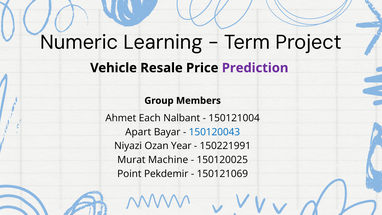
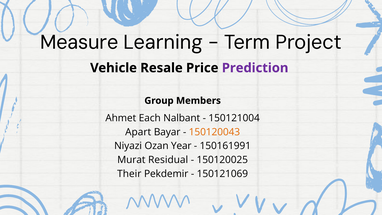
Numeric: Numeric -> Measure
150120043 colour: blue -> orange
150221991: 150221991 -> 150161991
Machine: Machine -> Residual
Point: Point -> Their
